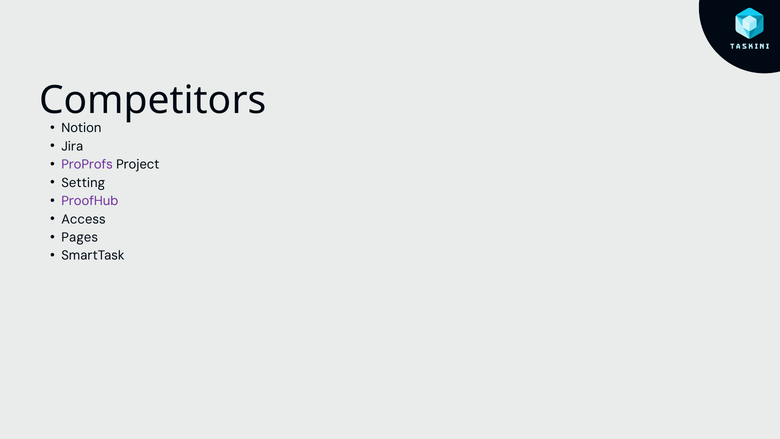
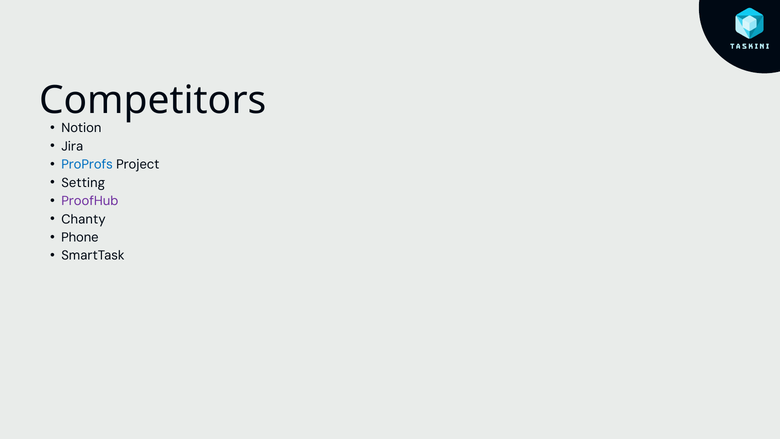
ProProfs colour: purple -> blue
Access: Access -> Chanty
Pages: Pages -> Phone
